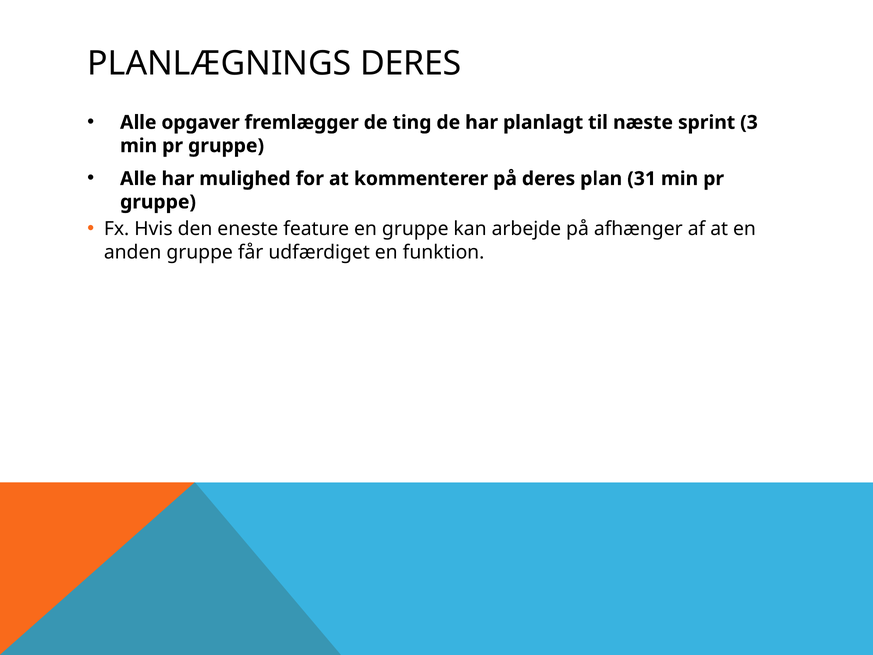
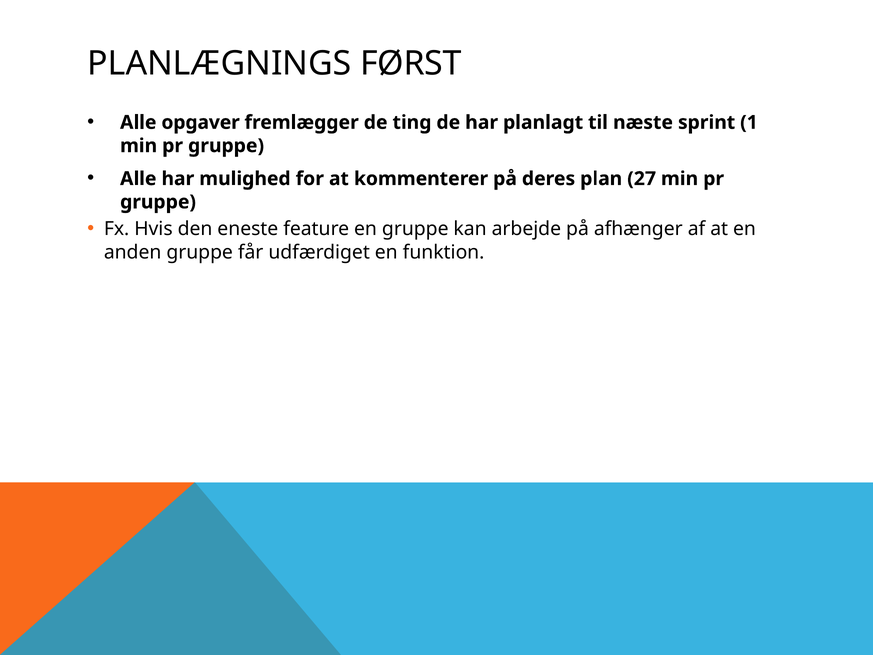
PLANLÆGNINGS DERES: DERES -> FØRST
3: 3 -> 1
31: 31 -> 27
